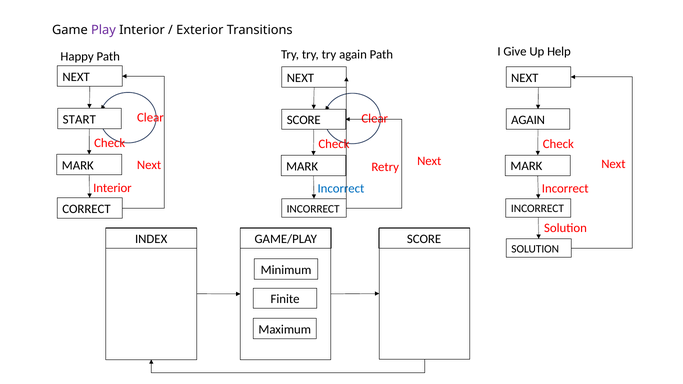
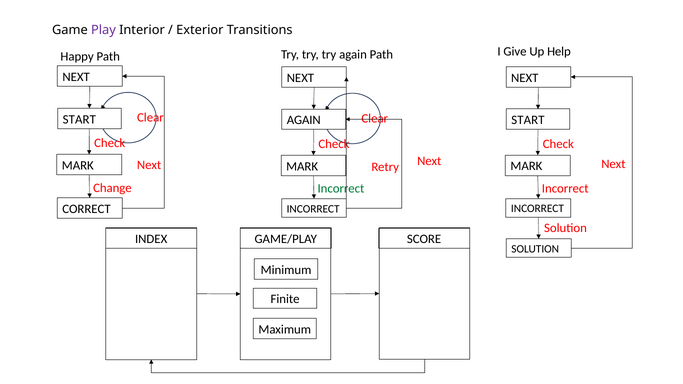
AGAIN at (528, 120): AGAIN -> START
SCORE at (304, 120): SCORE -> AGAIN
Interior at (112, 188): Interior -> Change
Incorrect at (341, 189) colour: blue -> green
